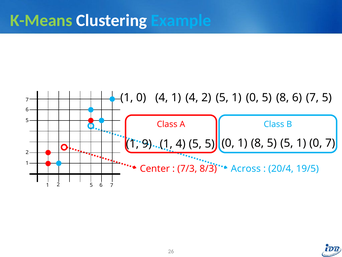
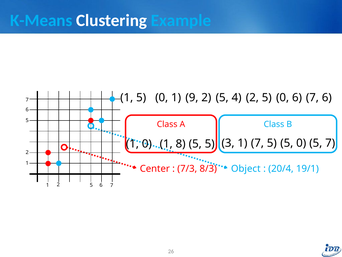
K-Means colour: light green -> light blue
0 at (141, 97): 0 -> 5
4 at (162, 97): 4 -> 0
4 at (192, 97): 4 -> 9
1 at (237, 97): 1 -> 4
2 0: 0 -> 2
8 at (283, 97): 8 -> 0
7 5: 5 -> 6
8 at (257, 143): 8 -> 7
5 5 1: 1 -> 0
1 9: 9 -> 0
4 at (181, 144): 4 -> 8
5 0: 0 -> 3
0 at (316, 143): 0 -> 5
Across: Across -> Object
19/5: 19/5 -> 19/1
